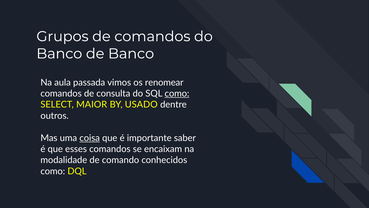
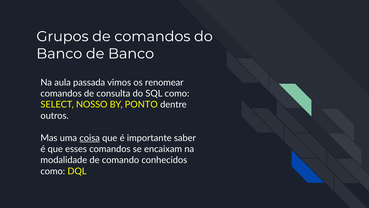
como at (177, 93) underline: present -> none
MAIOR: MAIOR -> NOSSO
USADO: USADO -> PONTO
